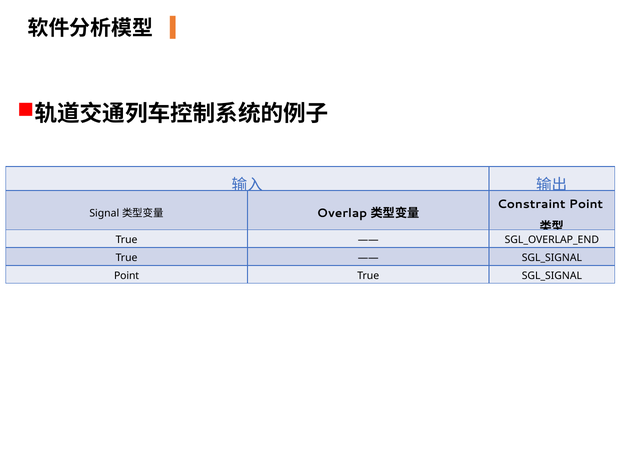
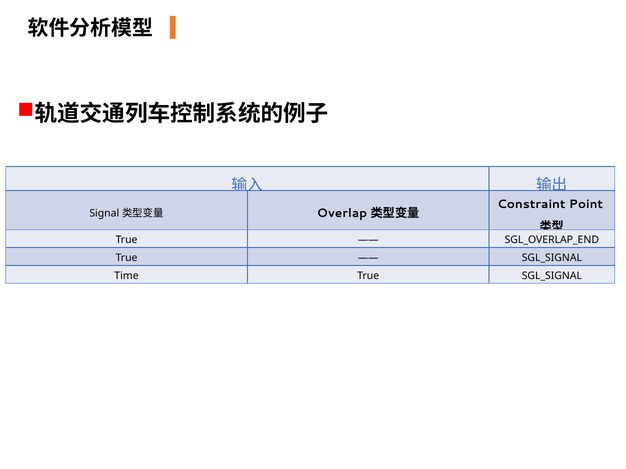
Point at (127, 276): Point -> Time
